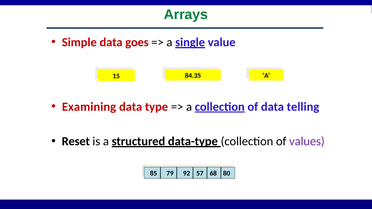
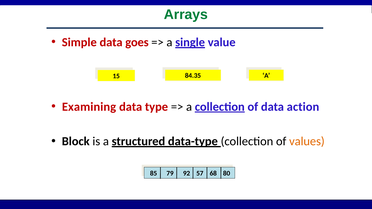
telling: telling -> action
Reset: Reset -> Block
values colour: purple -> orange
